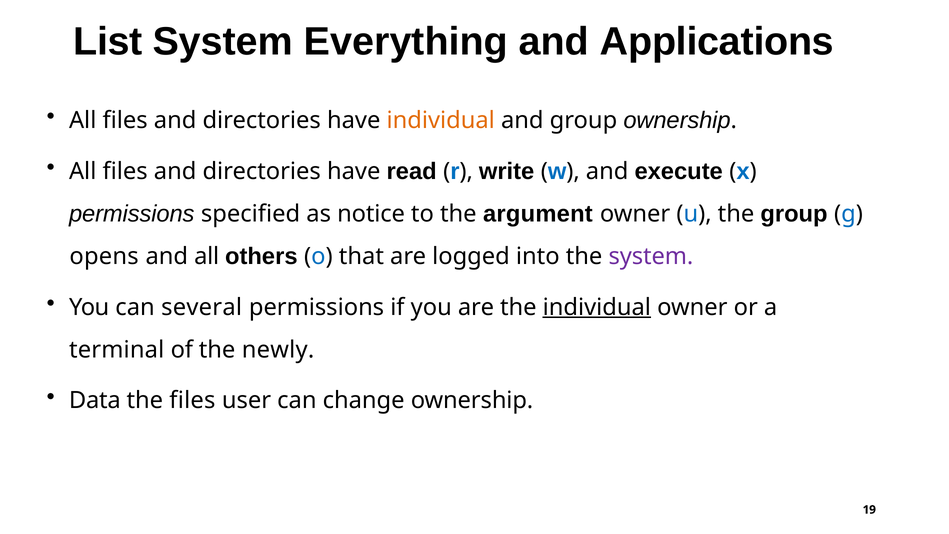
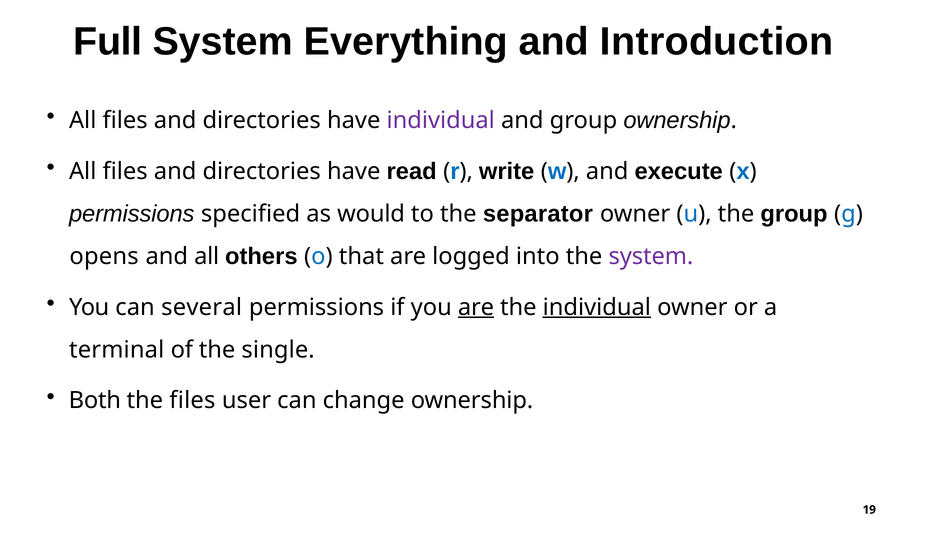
List: List -> Full
Applications: Applications -> Introduction
individual at (441, 120) colour: orange -> purple
notice: notice -> would
argument: argument -> separator
are at (476, 307) underline: none -> present
newly: newly -> single
Data: Data -> Both
